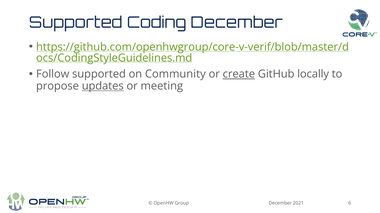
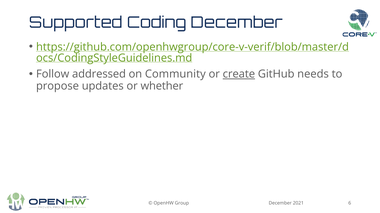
Follow supported: supported -> addressed
locally: locally -> needs
updates underline: present -> none
meeting: meeting -> whether
